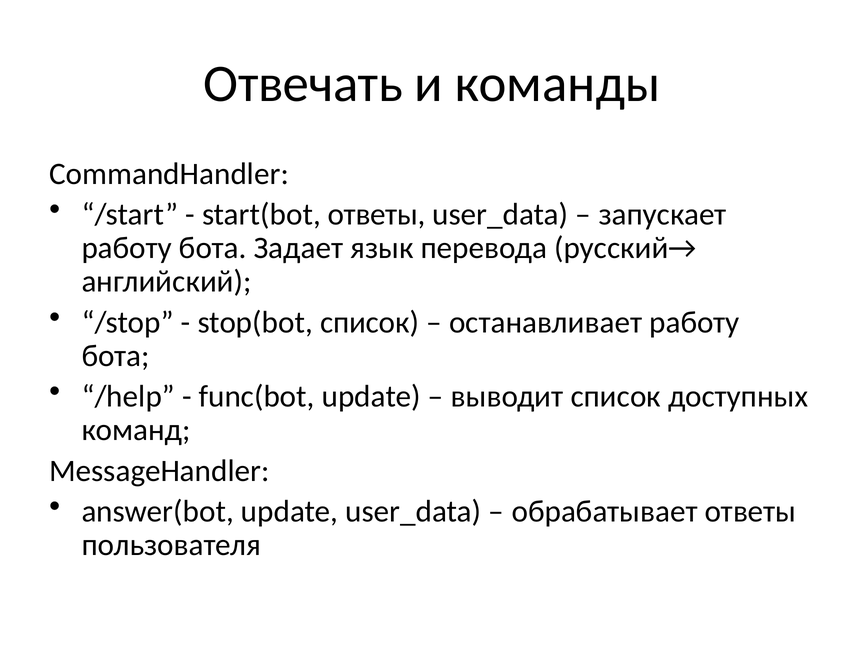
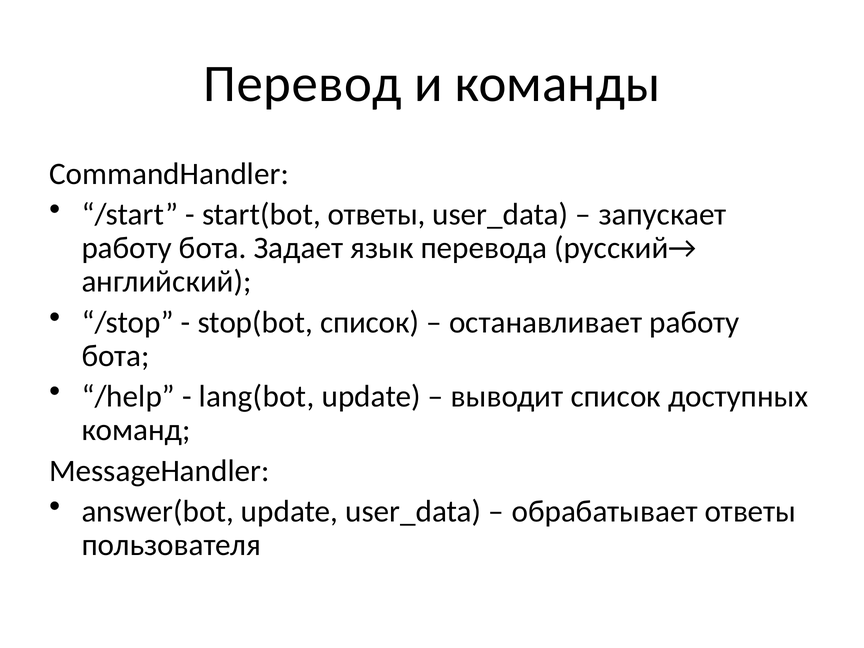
Отвечать: Отвечать -> Перевод
func(bot: func(bot -> lang(bot
